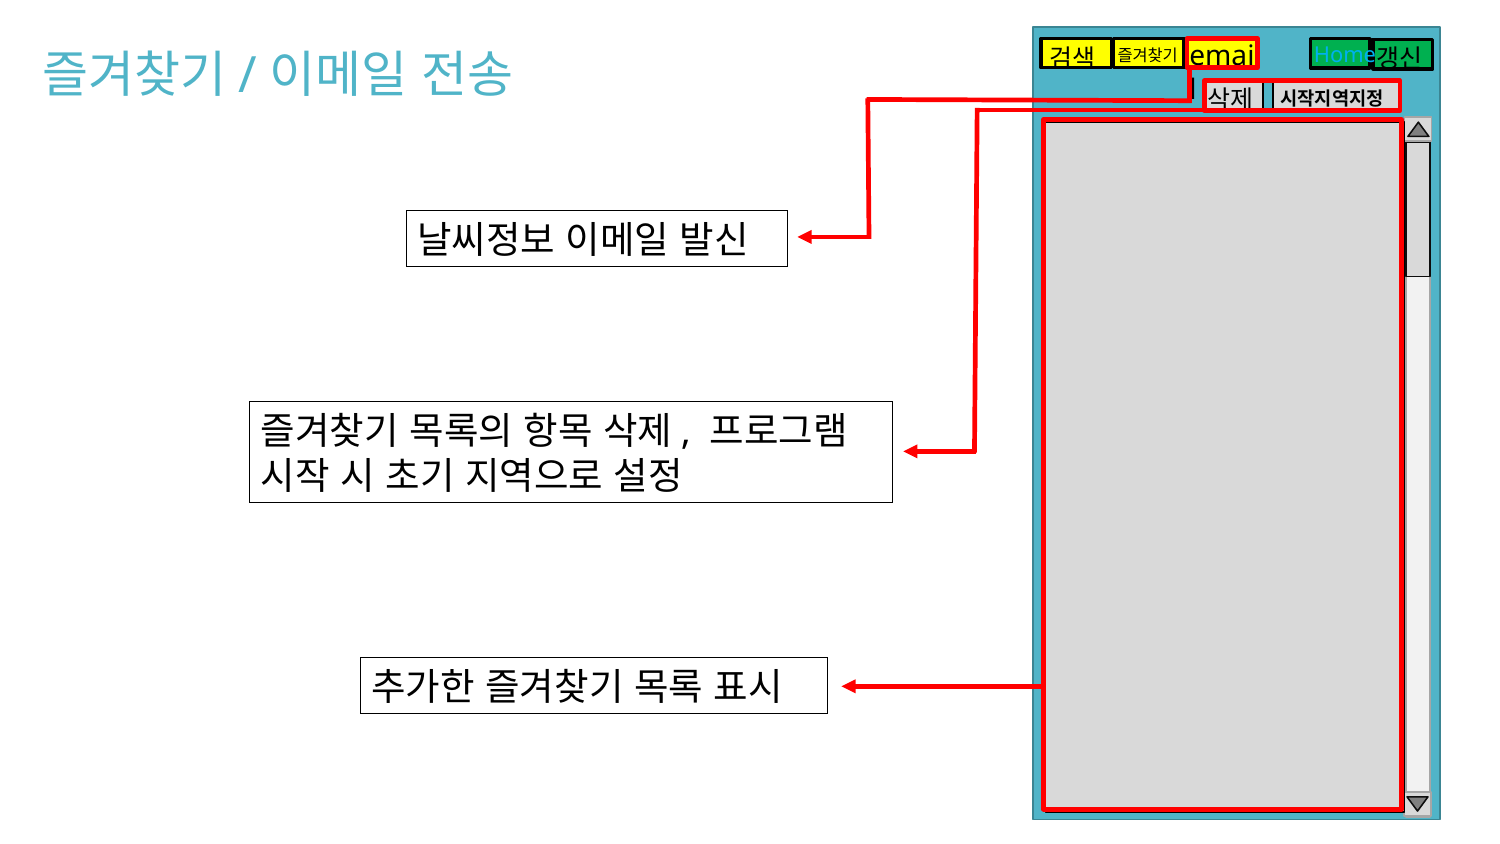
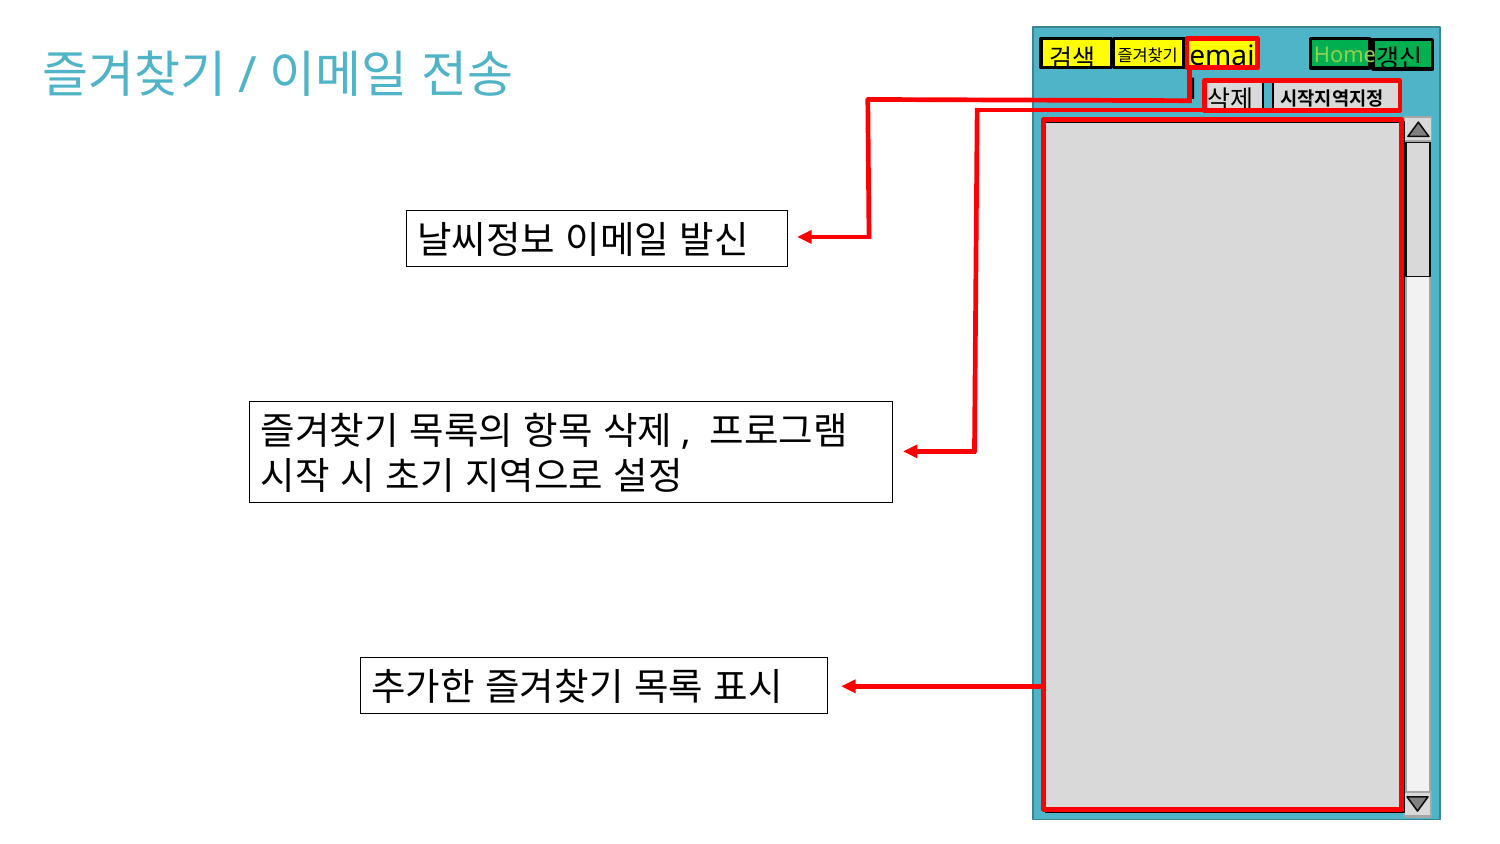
Home colour: light blue -> light green
